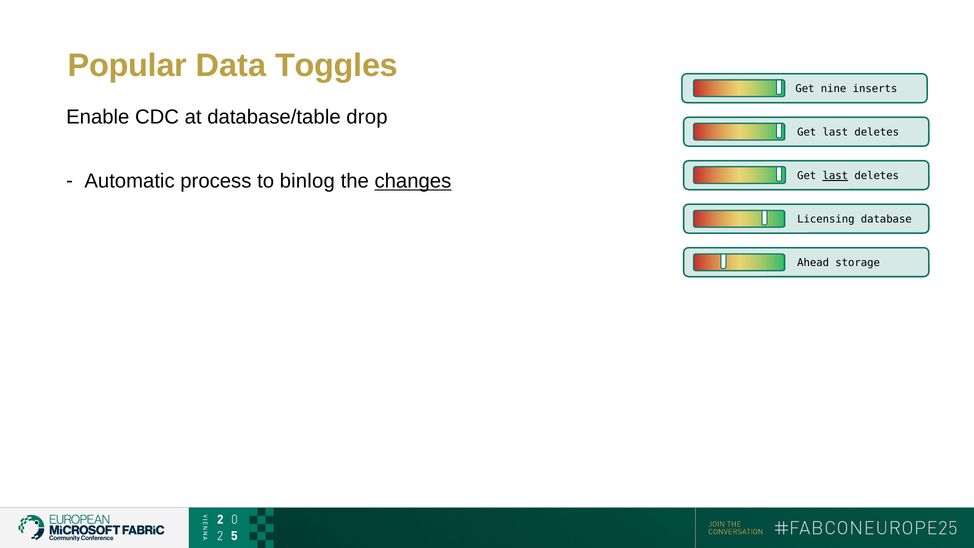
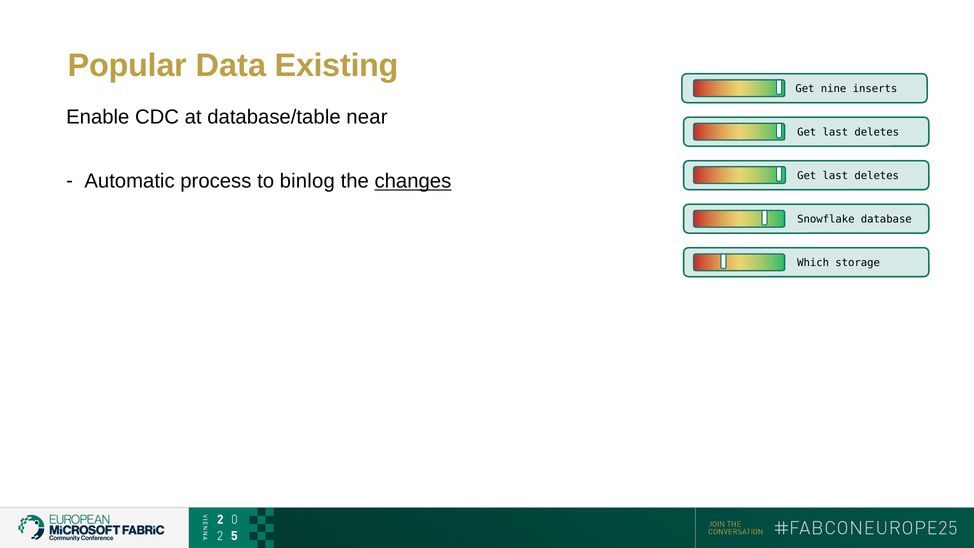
Toggles: Toggles -> Existing
drop: drop -> near
last at (835, 176) underline: present -> none
Licensing: Licensing -> Snowflake
Ahead: Ahead -> Which
